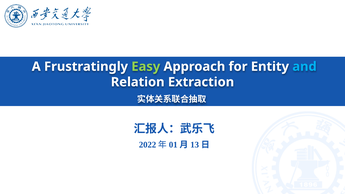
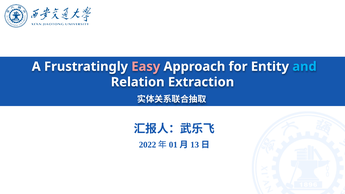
Easy colour: light green -> pink
